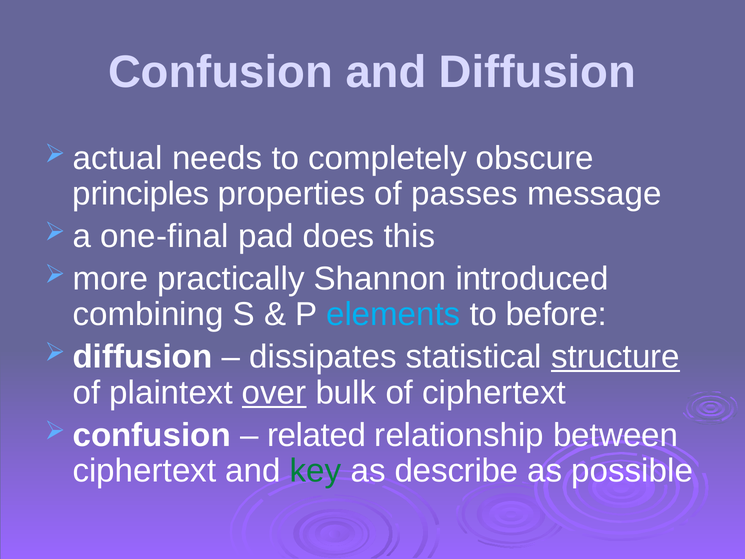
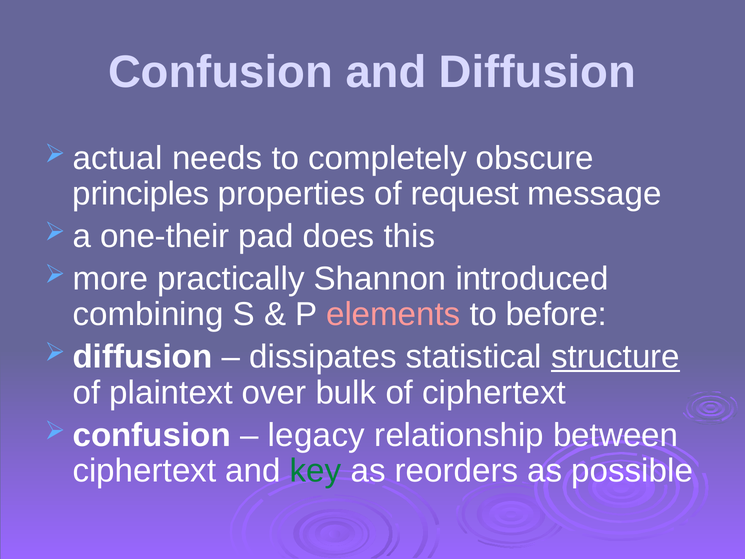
passes: passes -> request
one-final: one-final -> one-their
elements colour: light blue -> pink
over underline: present -> none
related: related -> legacy
describe: describe -> reorders
